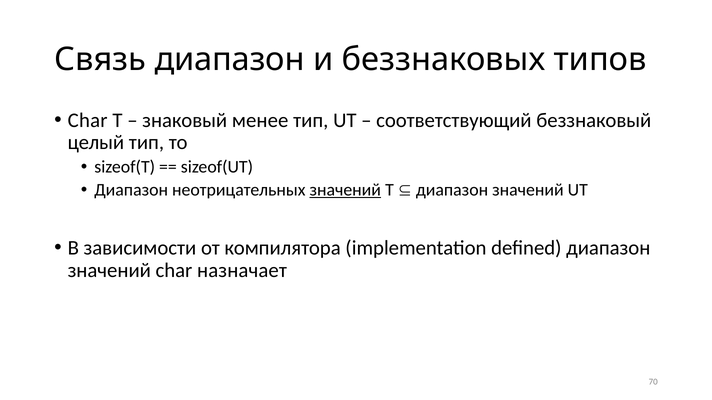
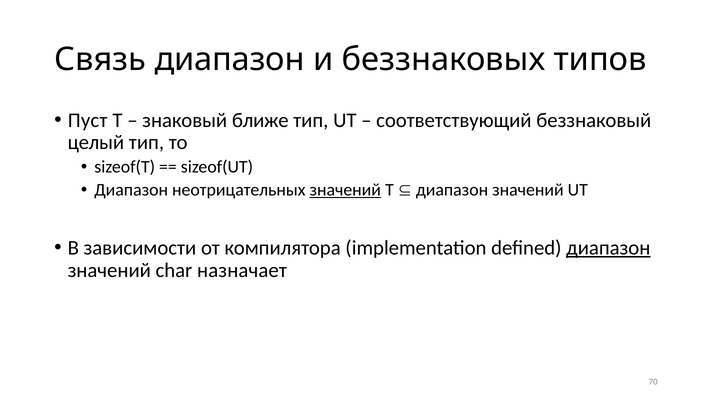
Char at (88, 120): Char -> Пуст
менее: менее -> ближе
диапазон at (608, 248) underline: none -> present
